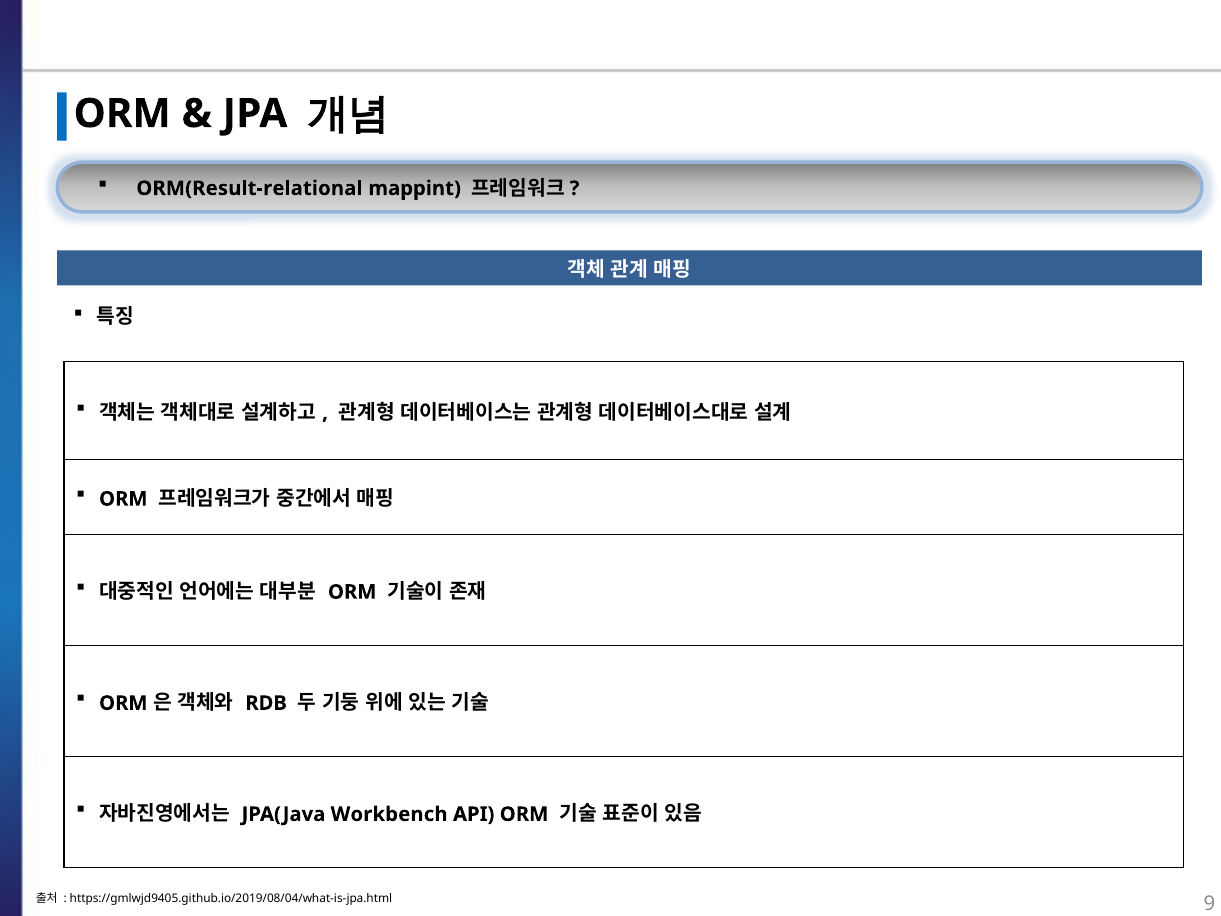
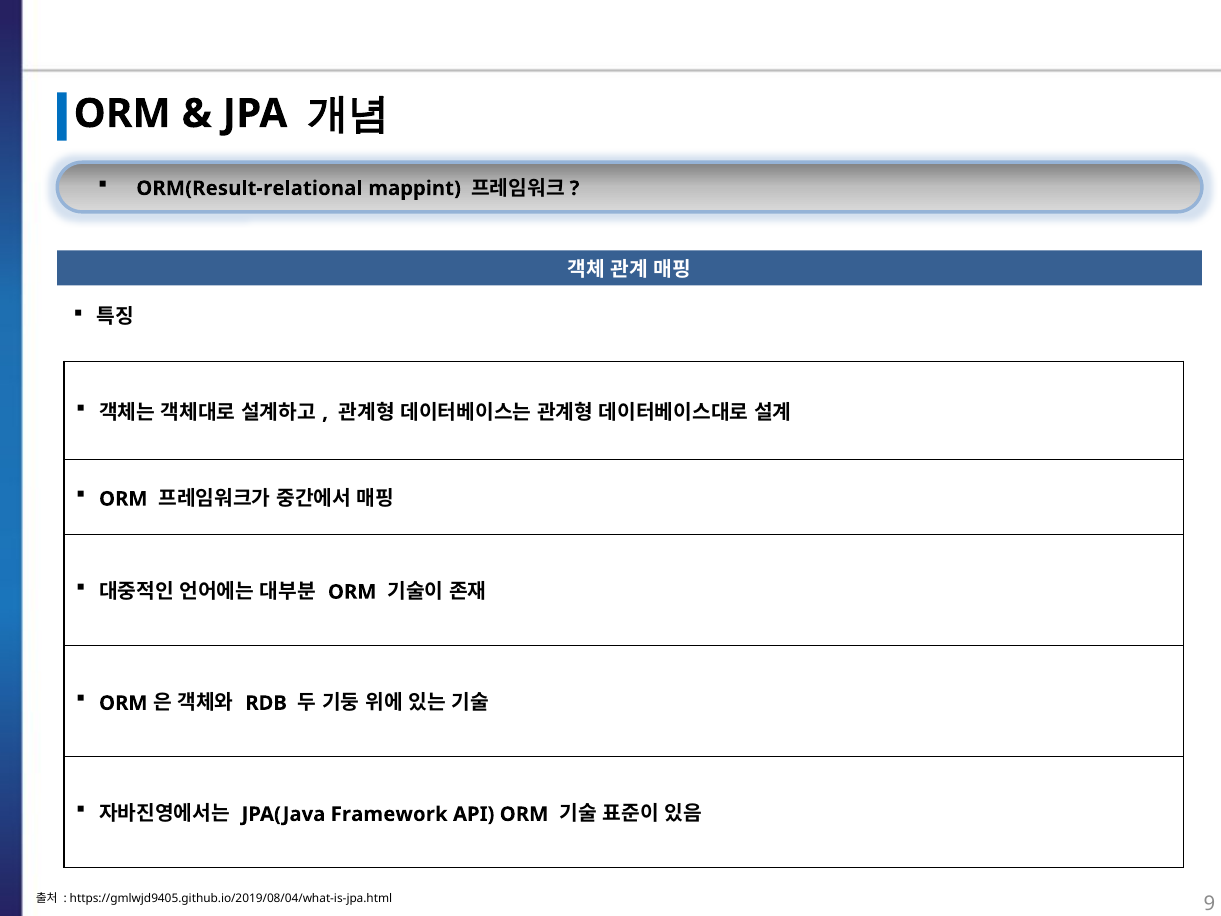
Workbench: Workbench -> Framework
